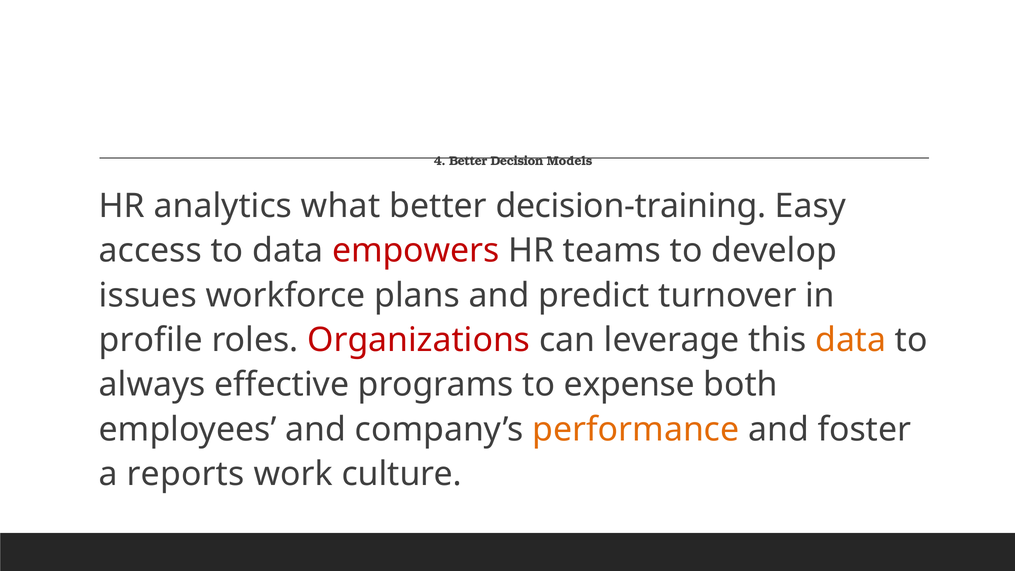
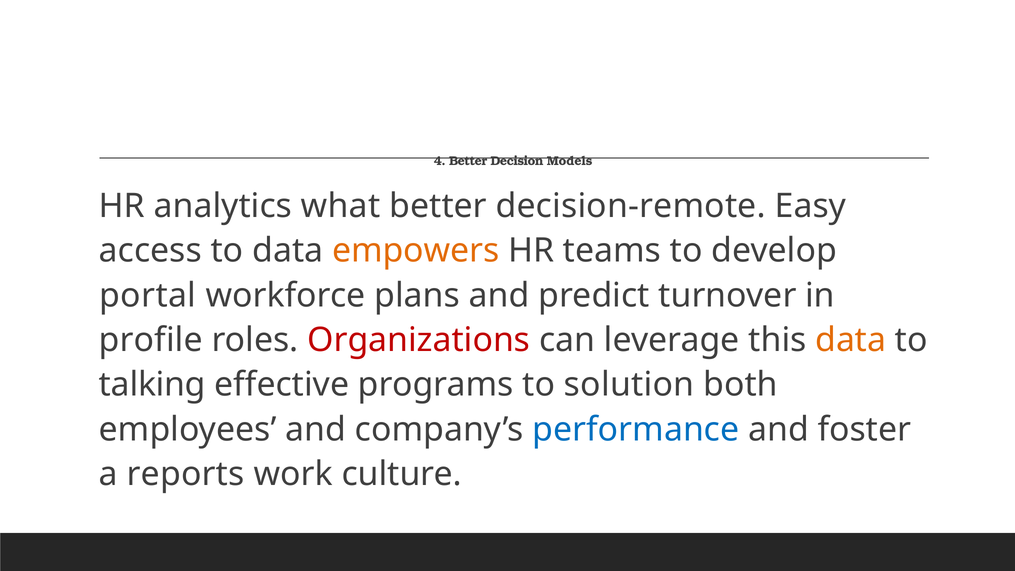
decision-training: decision-training -> decision-remote
empowers colour: red -> orange
issues: issues -> portal
always: always -> talking
expense: expense -> solution
performance colour: orange -> blue
